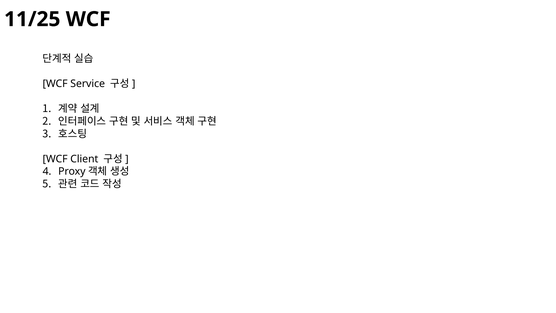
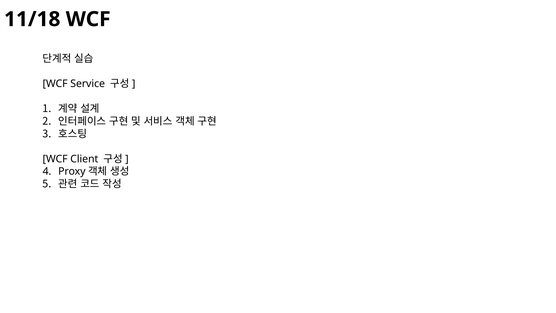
11/25: 11/25 -> 11/18
